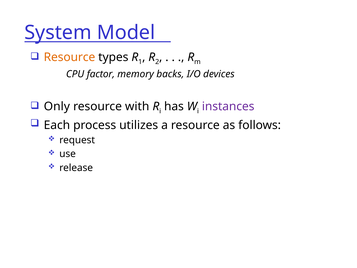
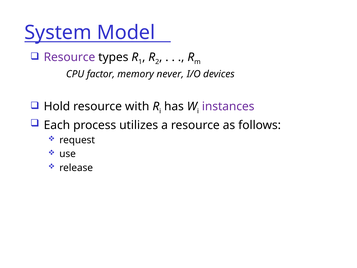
Resource at (69, 57) colour: orange -> purple
backs: backs -> never
Only: Only -> Hold
